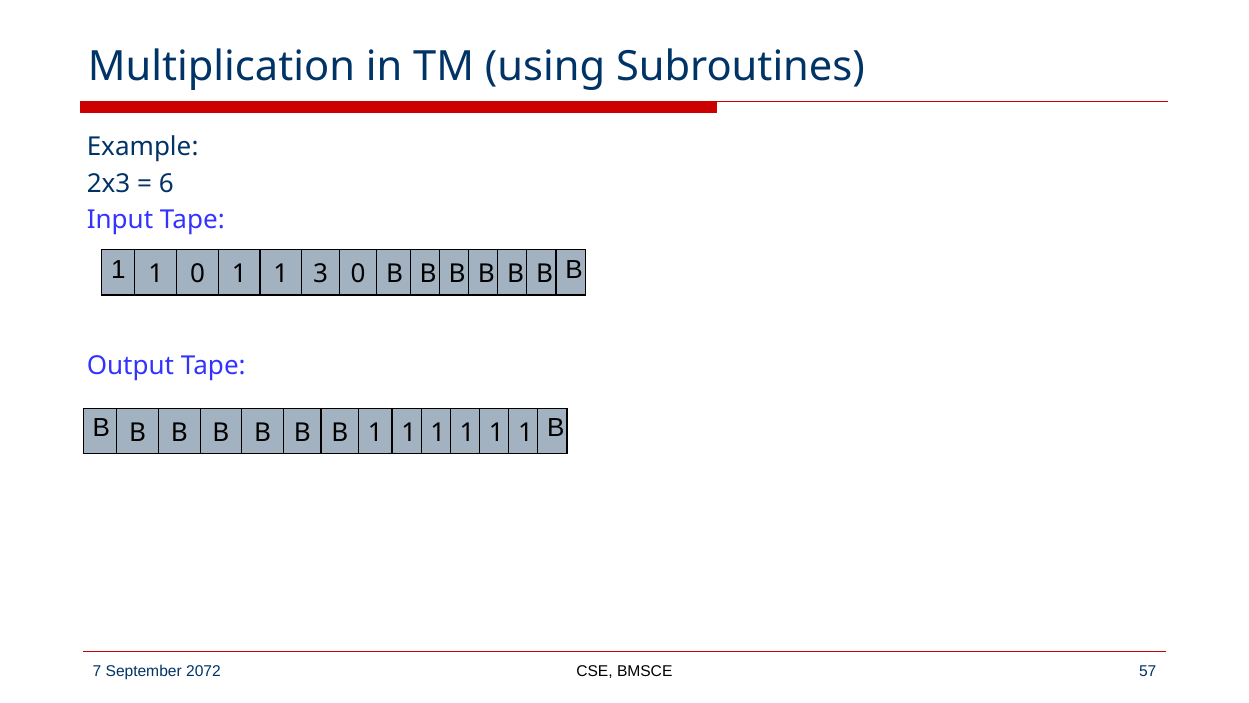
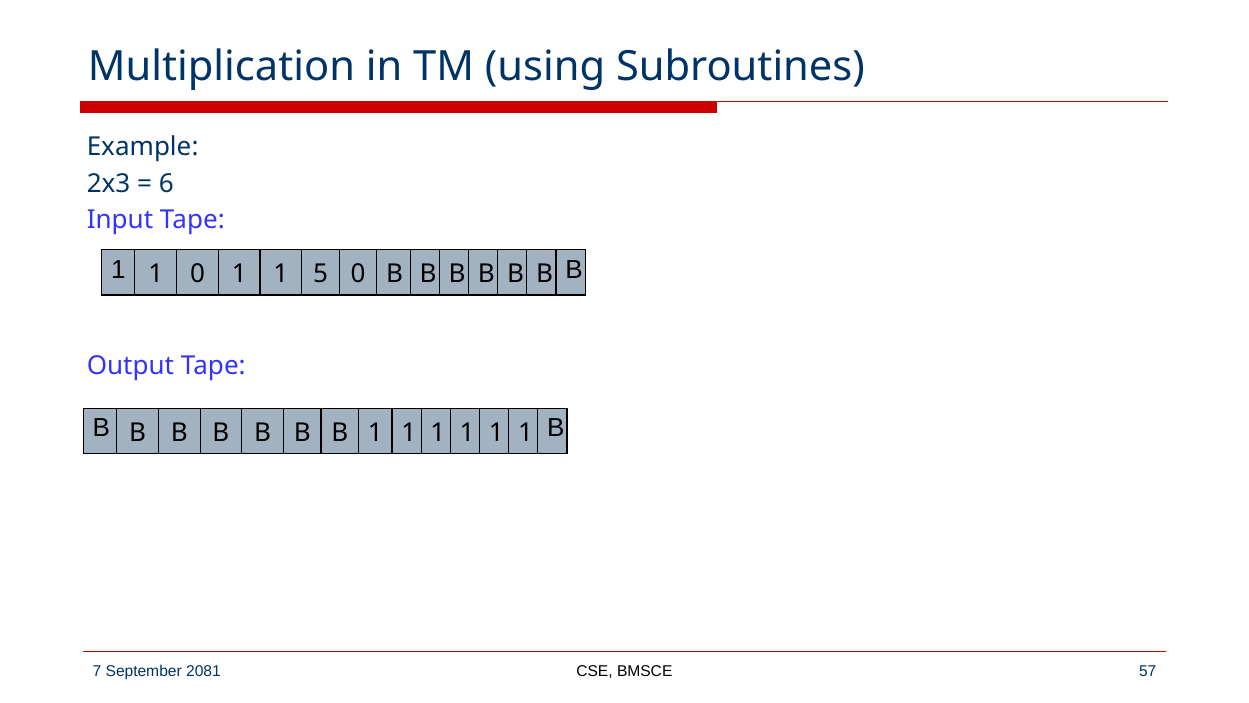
3: 3 -> 5
2072: 2072 -> 2081
